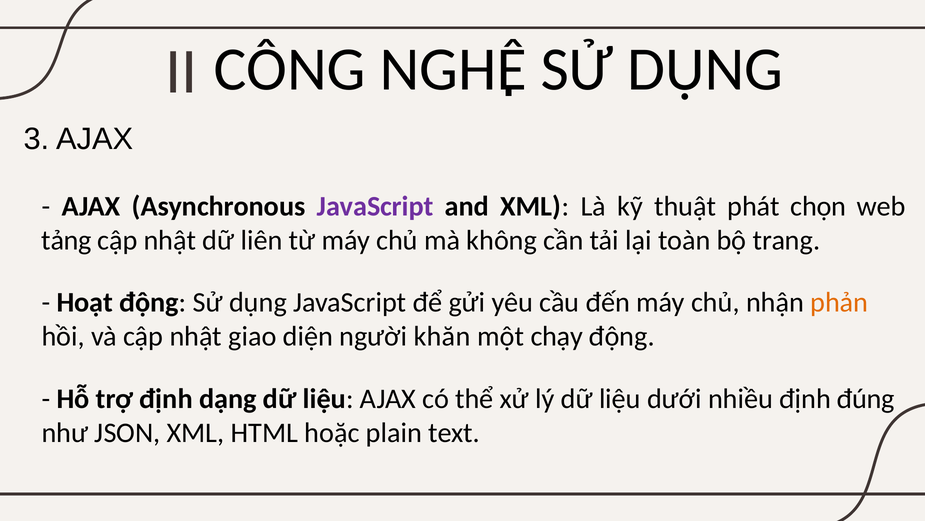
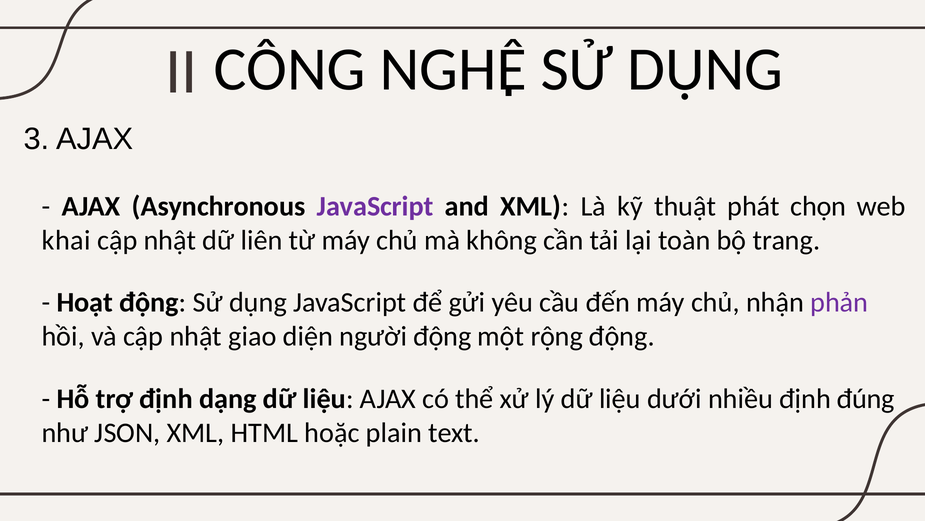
tảng: tảng -> khai
phản colour: orange -> purple
người khăn: khăn -> động
chạy: chạy -> rộng
